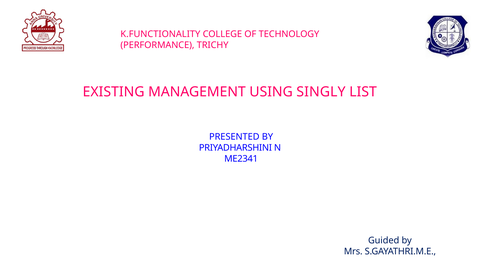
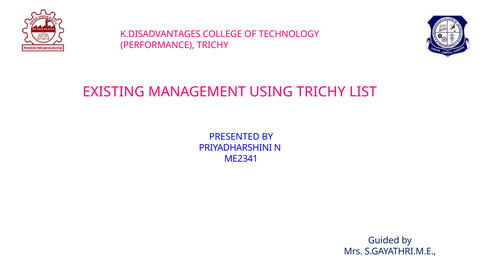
K.FUNCTIONALITY: K.FUNCTIONALITY -> K.DISADVANTAGES
USING SINGLY: SINGLY -> TRICHY
